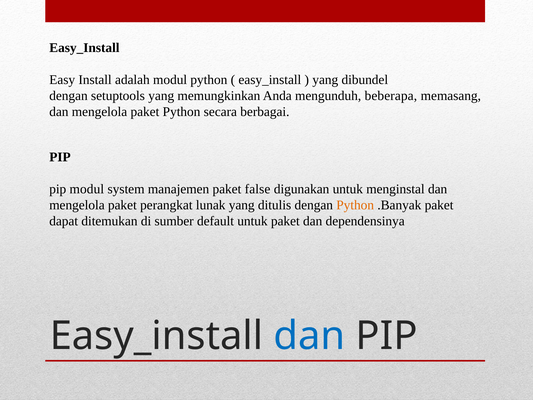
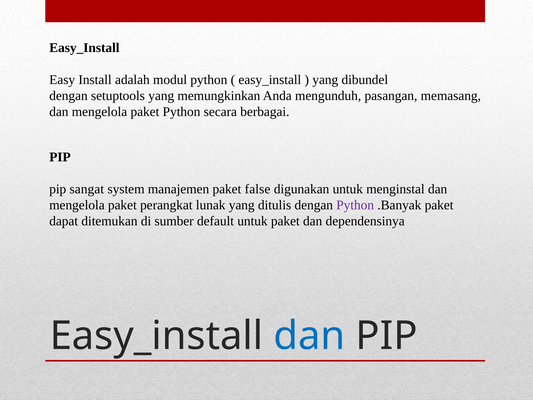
beberapa: beberapa -> pasangan
pip modul: modul -> sangat
Python at (355, 205) colour: orange -> purple
